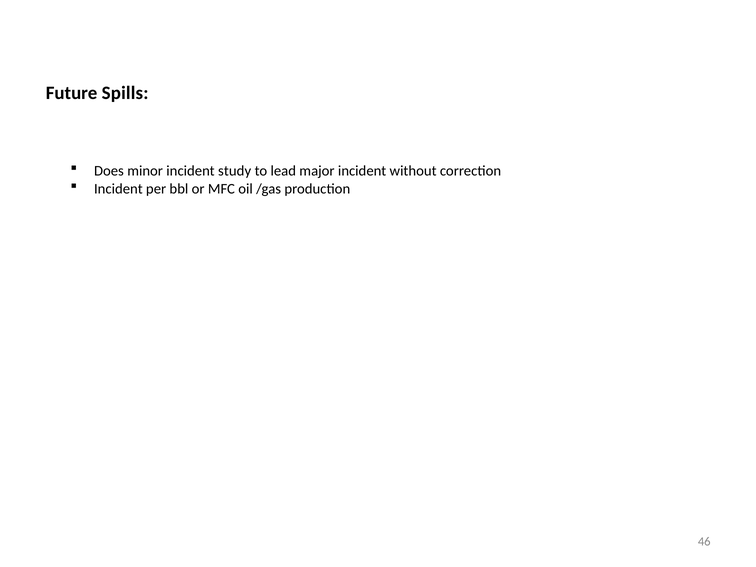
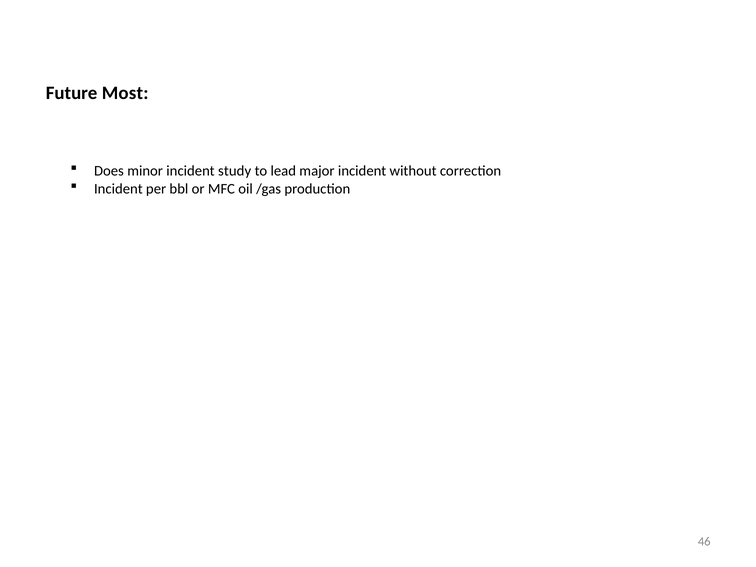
Spills: Spills -> Most
